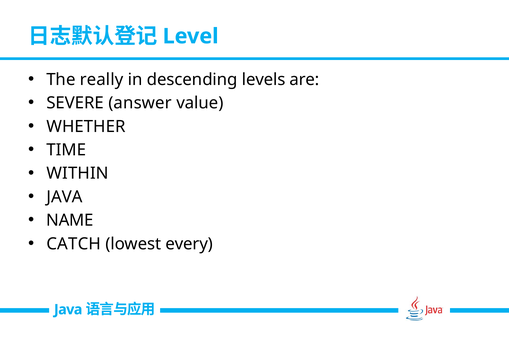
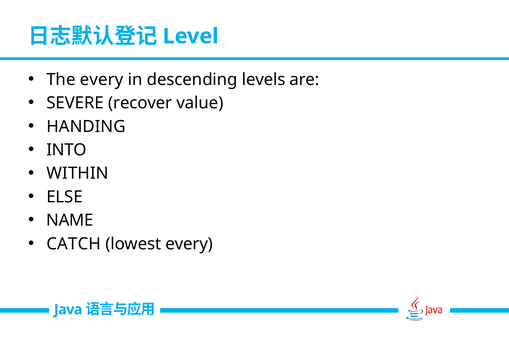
The really: really -> every
answer: answer -> recover
WHETHER: WHETHER -> HANDING
TIME: TIME -> INTO
JAVA at (65, 197): JAVA -> ELSE
